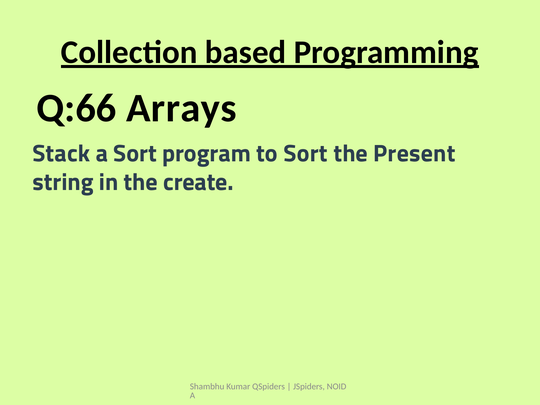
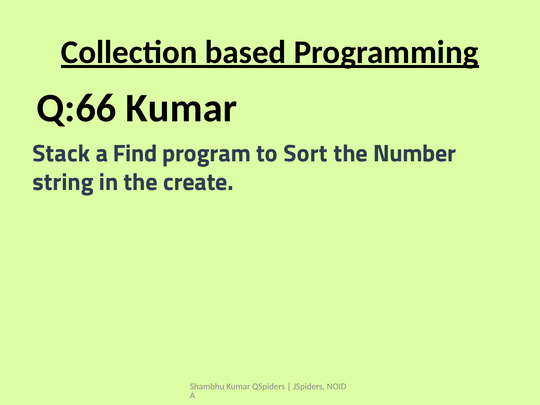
Q:66 Arrays: Arrays -> Kumar
a Sort: Sort -> Find
Present: Present -> Number
